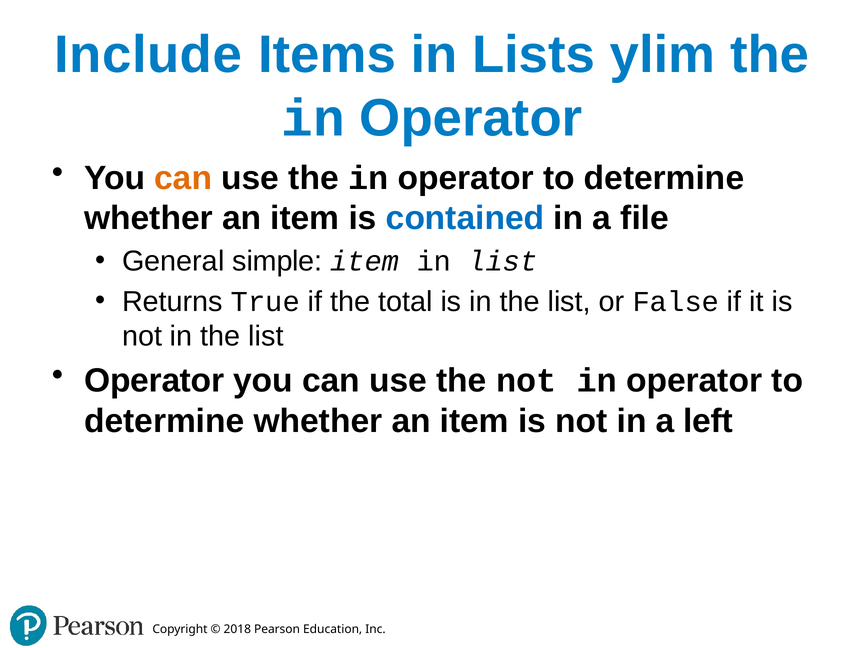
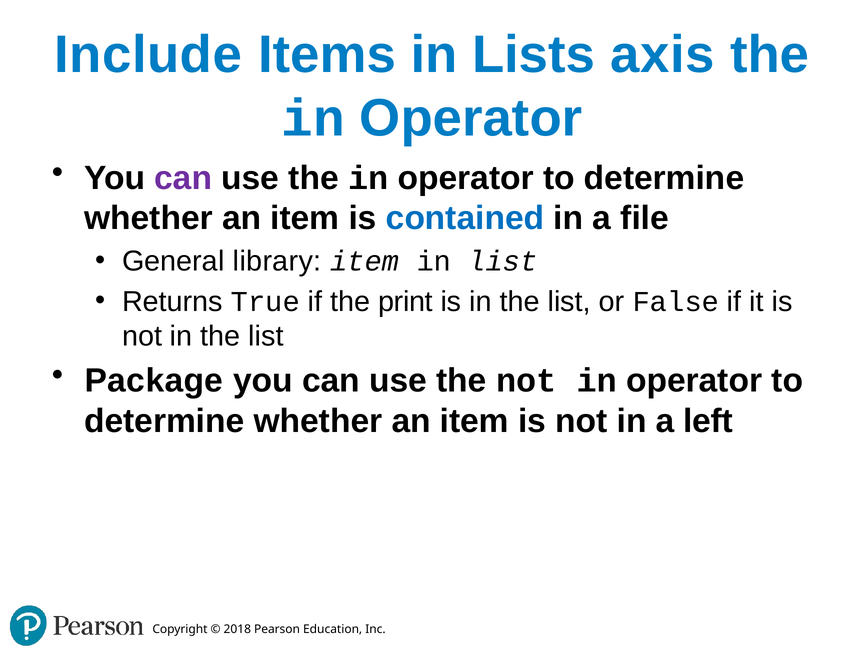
ylim: ylim -> axis
can at (183, 178) colour: orange -> purple
simple: simple -> library
total: total -> print
Operator at (154, 381): Operator -> Package
